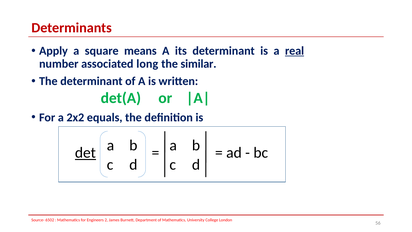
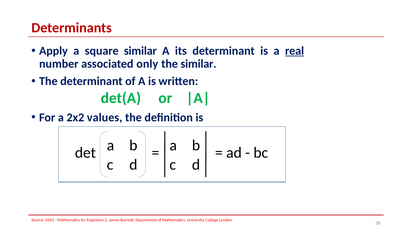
square means: means -> similar
long: long -> only
equals: equals -> values
det underline: present -> none
